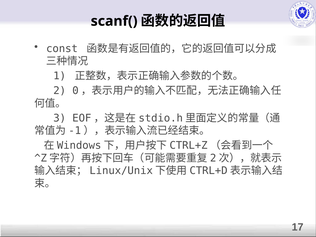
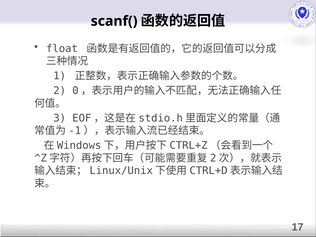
const: const -> float
